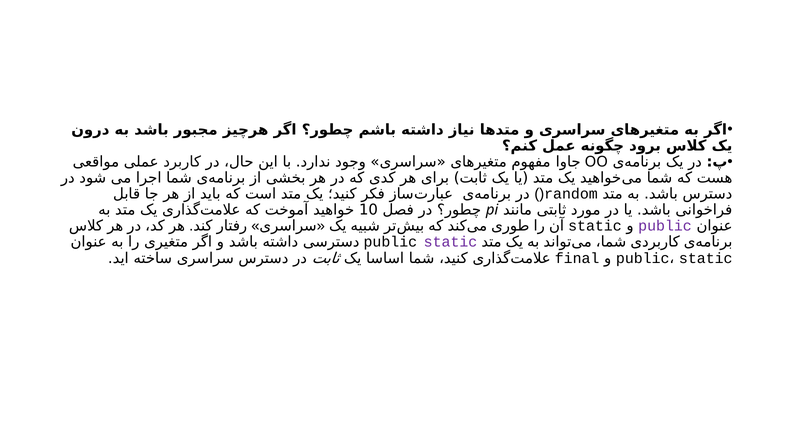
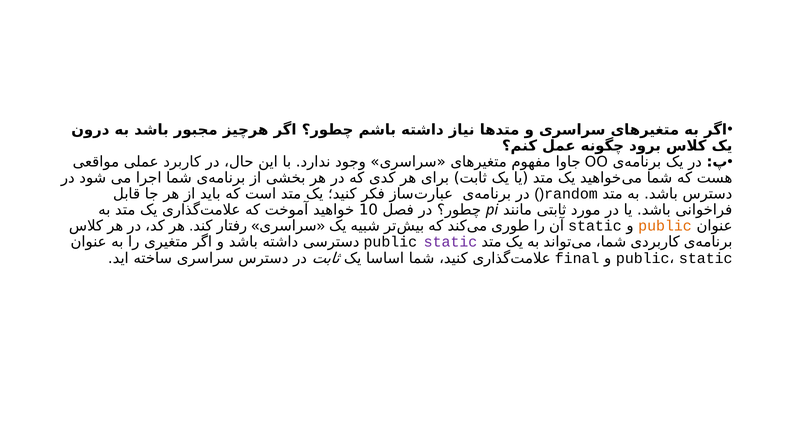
public at (665, 226) colour: purple -> orange
